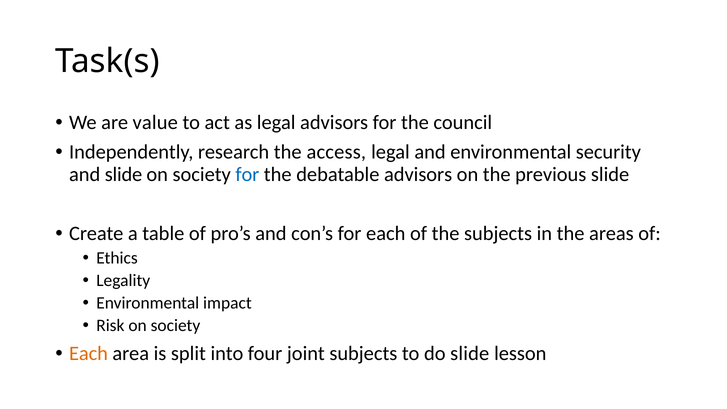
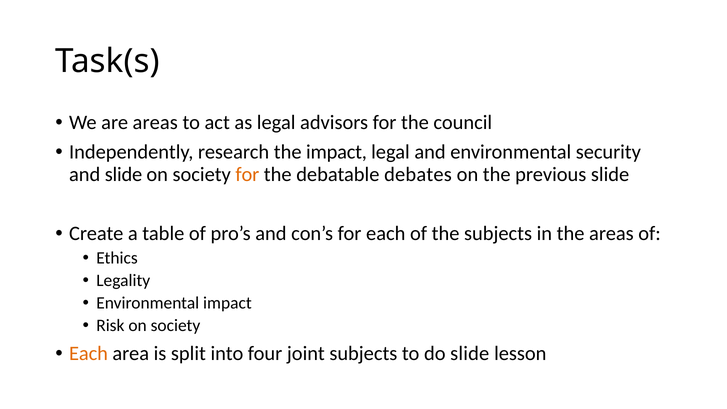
are value: value -> areas
the access: access -> impact
for at (247, 174) colour: blue -> orange
debatable advisors: advisors -> debates
